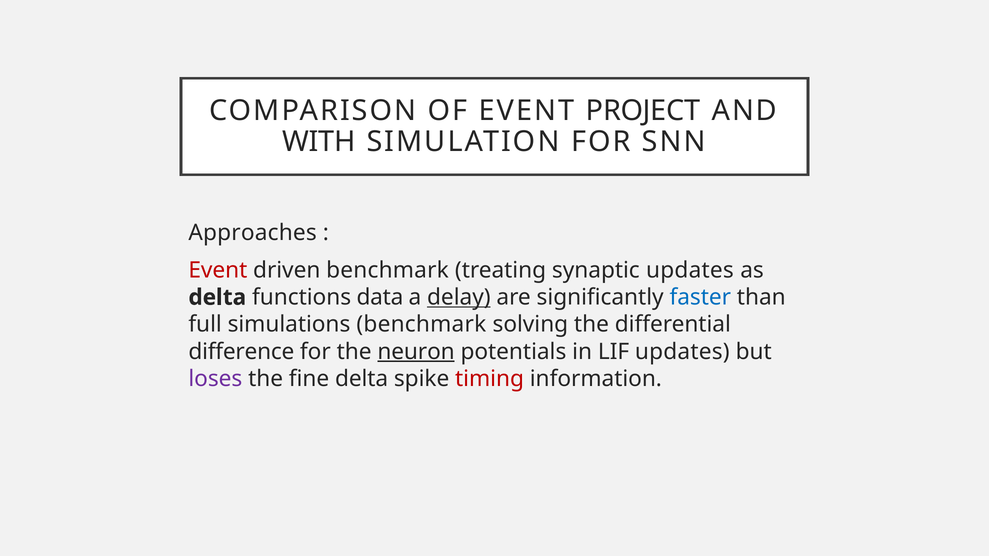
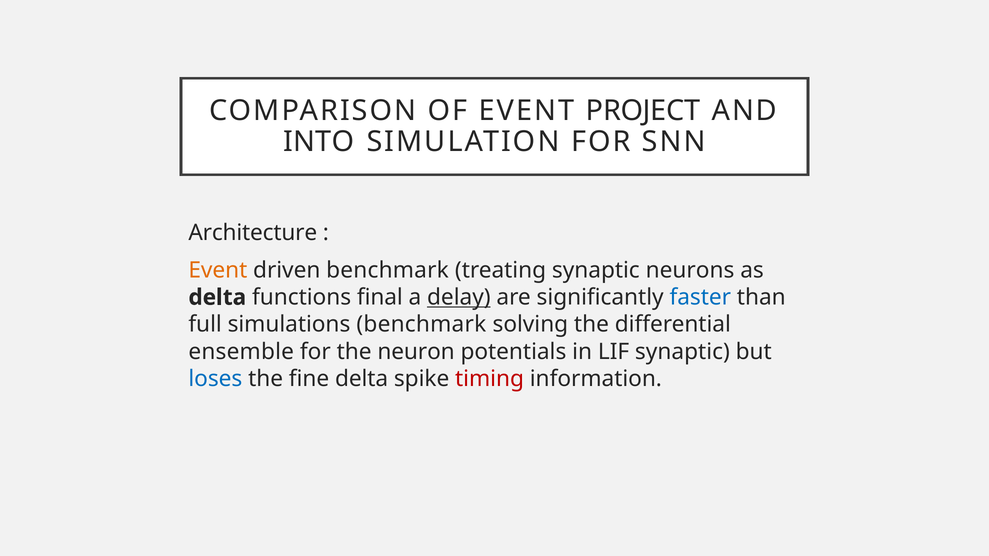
WITH: WITH -> INTO
Approaches: Approaches -> Architecture
Event at (218, 270) colour: red -> orange
synaptic updates: updates -> neurons
data: data -> final
difference: difference -> ensemble
neuron underline: present -> none
LIF updates: updates -> synaptic
loses colour: purple -> blue
